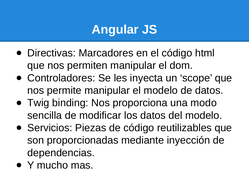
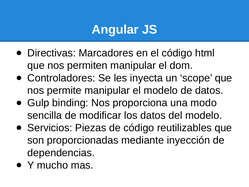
Twig: Twig -> Gulp
